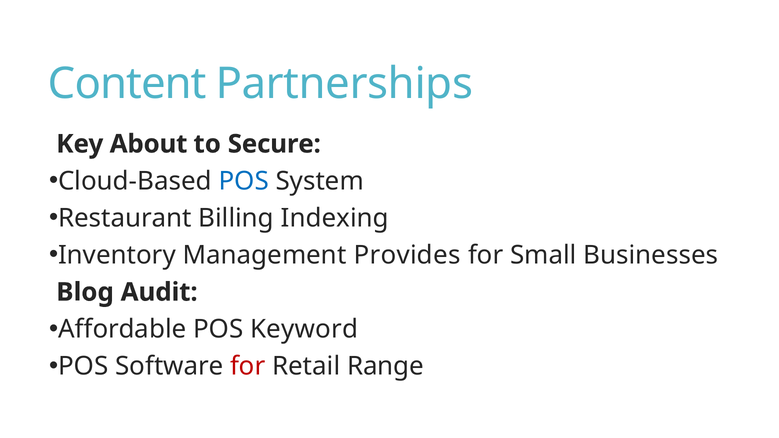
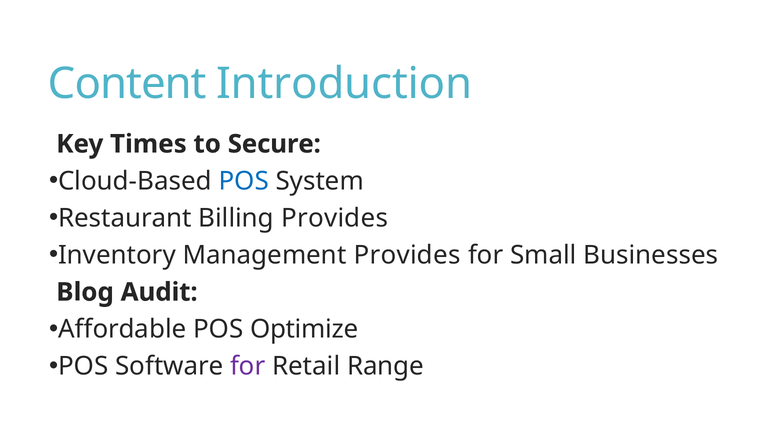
Partnerships: Partnerships -> Introduction
About: About -> Times
Billing Indexing: Indexing -> Provides
Keyword: Keyword -> Optimize
for at (248, 366) colour: red -> purple
